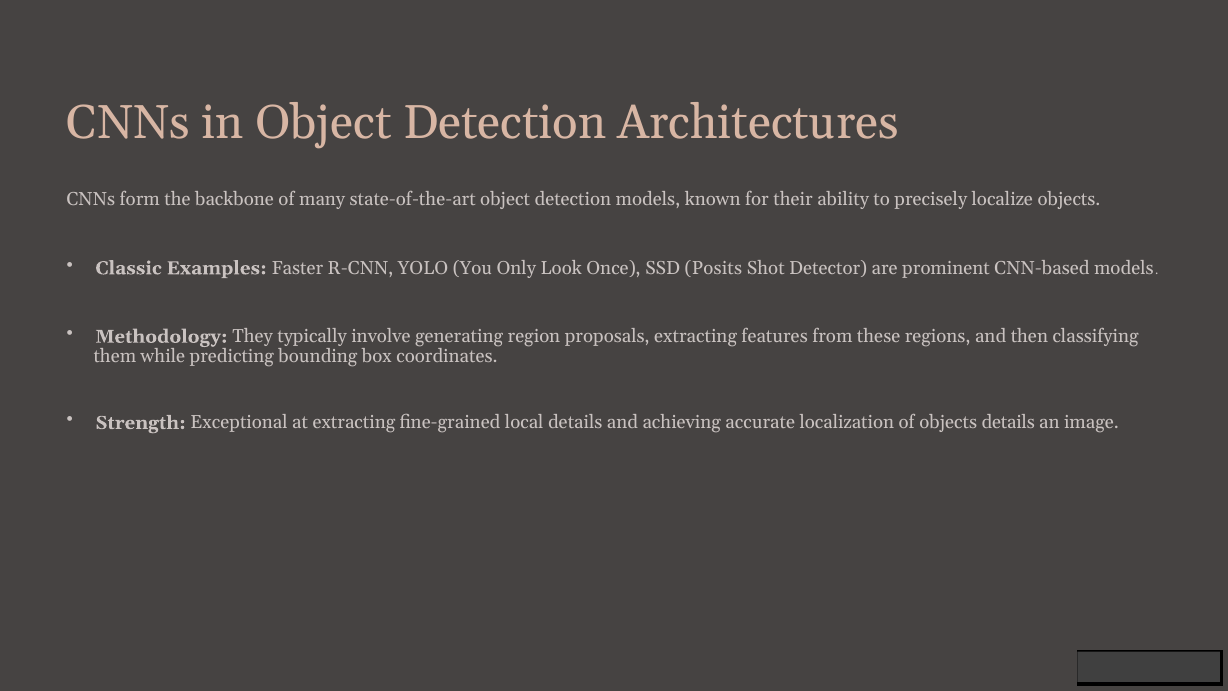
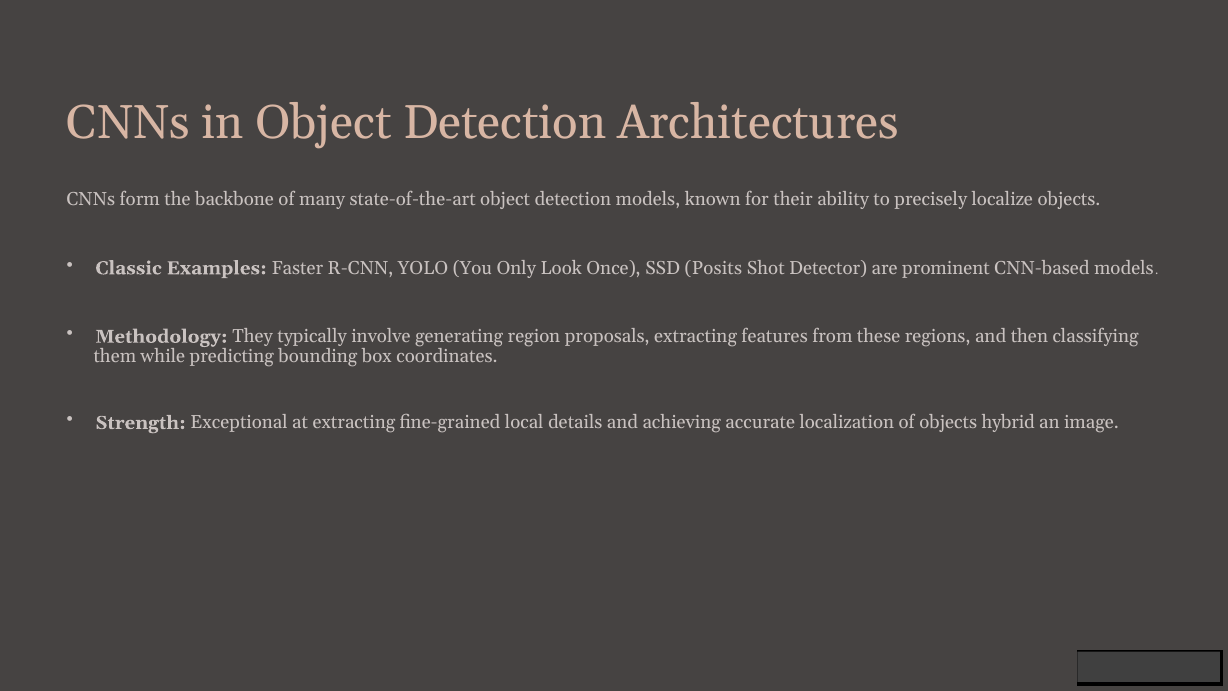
objects details: details -> hybrid
